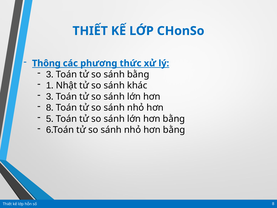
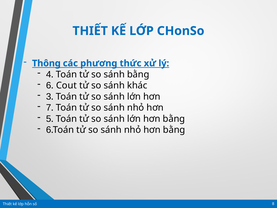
3 at (49, 74): 3 -> 4
1 at (49, 85): 1 -> 6
Nhật: Nhật -> Cout
8 at (49, 108): 8 -> 7
